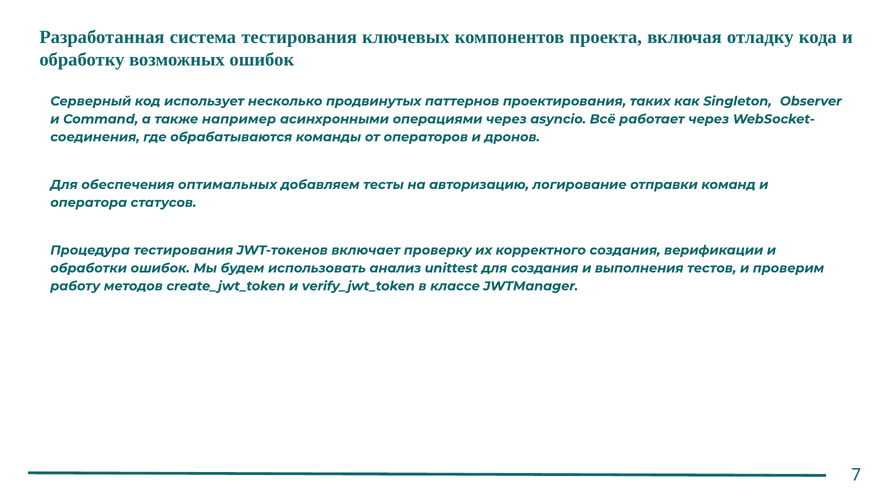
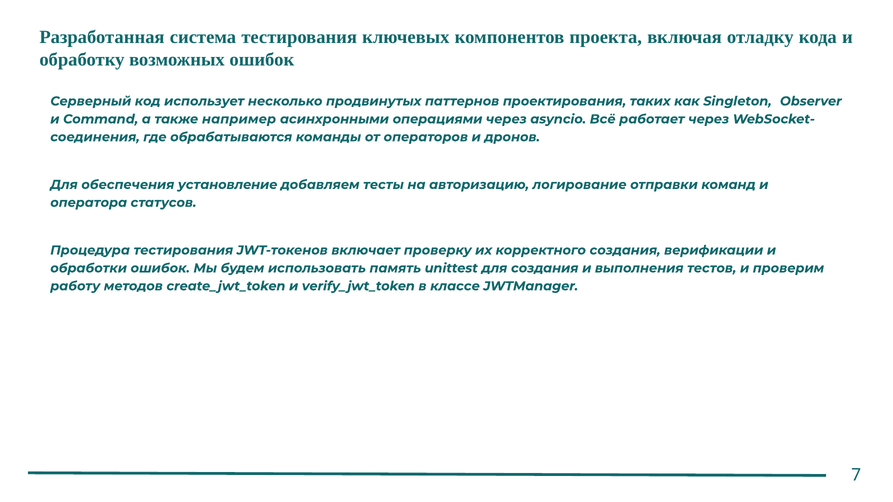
оптимальных: оптимальных -> установление
анализ: анализ -> память
